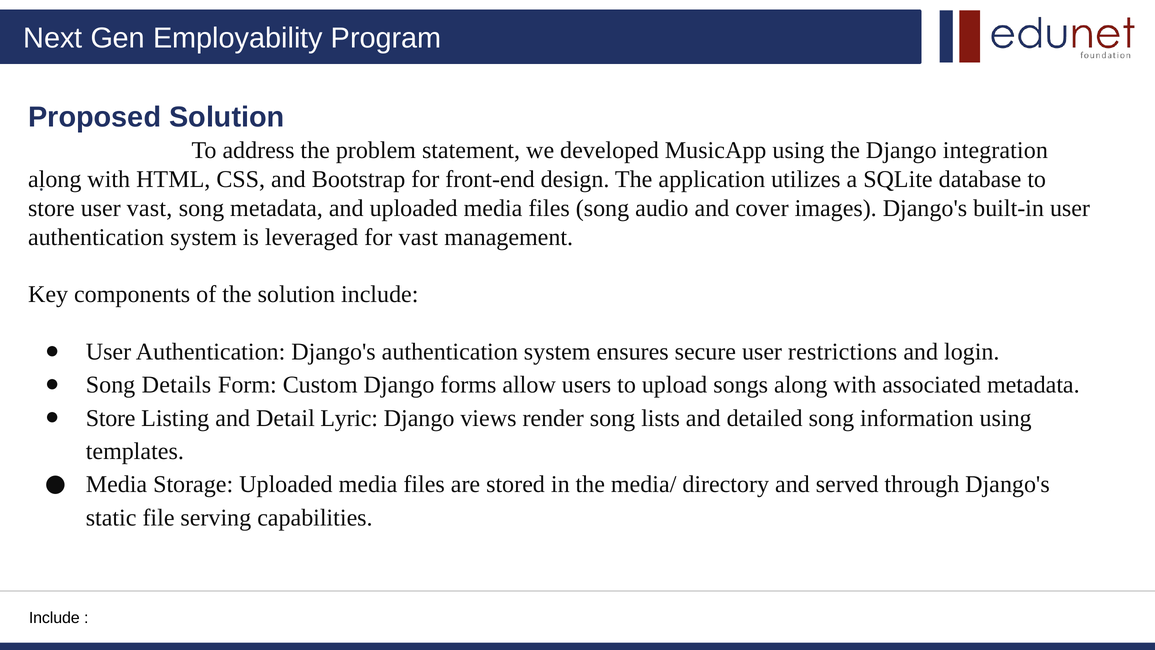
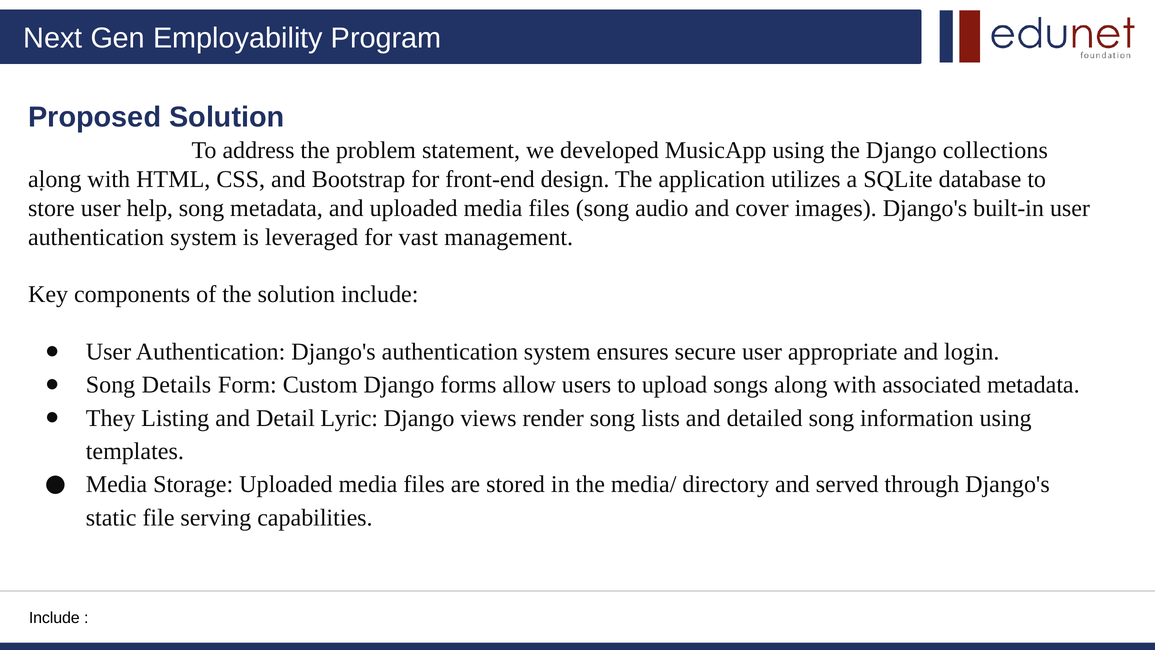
integration: integration -> collections
user vast: vast -> help
restrictions: restrictions -> appropriate
Store at (111, 418): Store -> They
